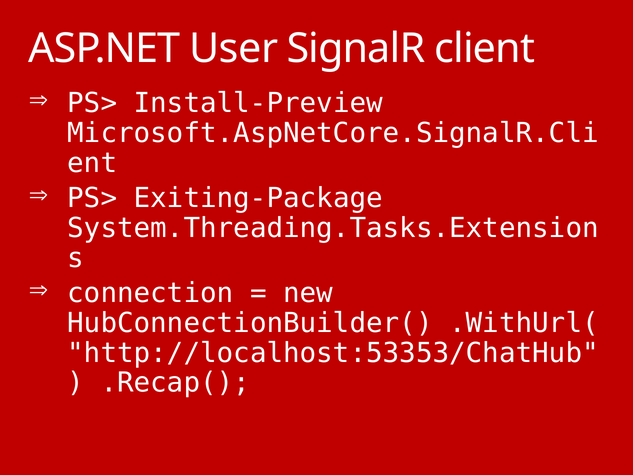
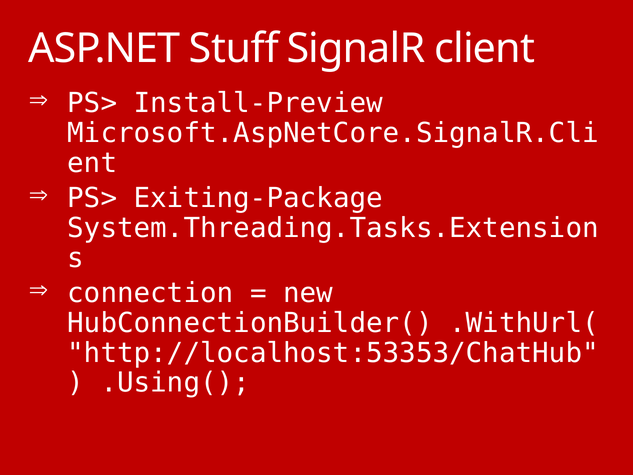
User: User -> Stuff
.Recap(: .Recap( -> .Using(
